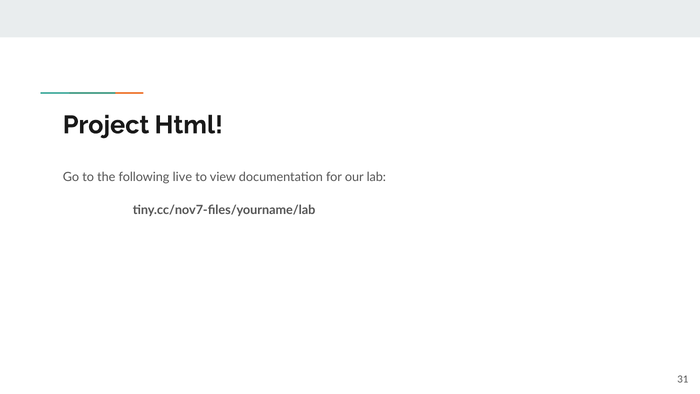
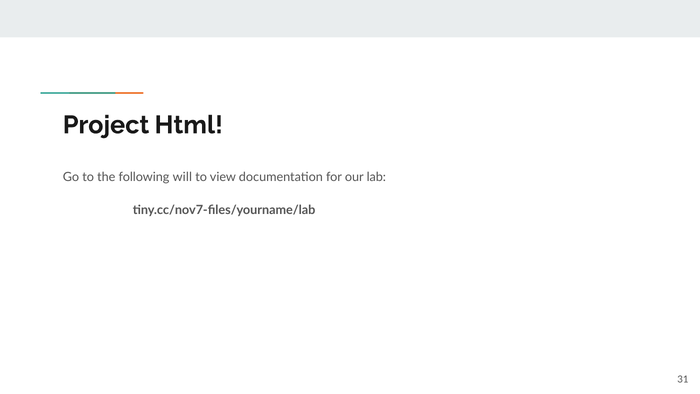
live: live -> will
